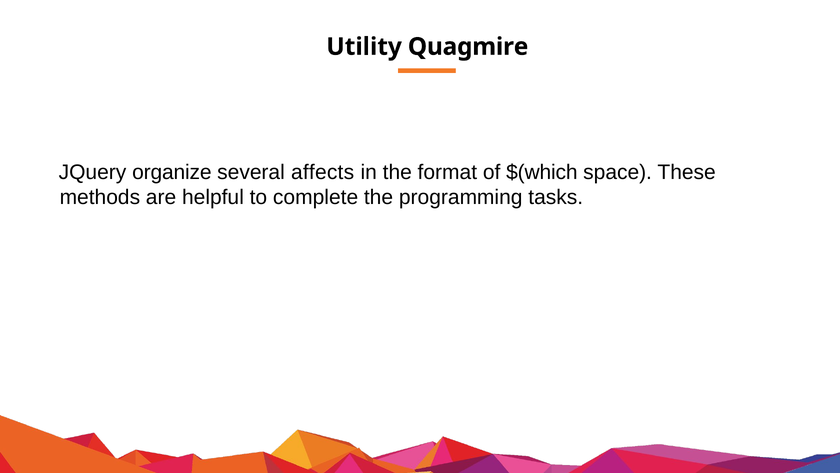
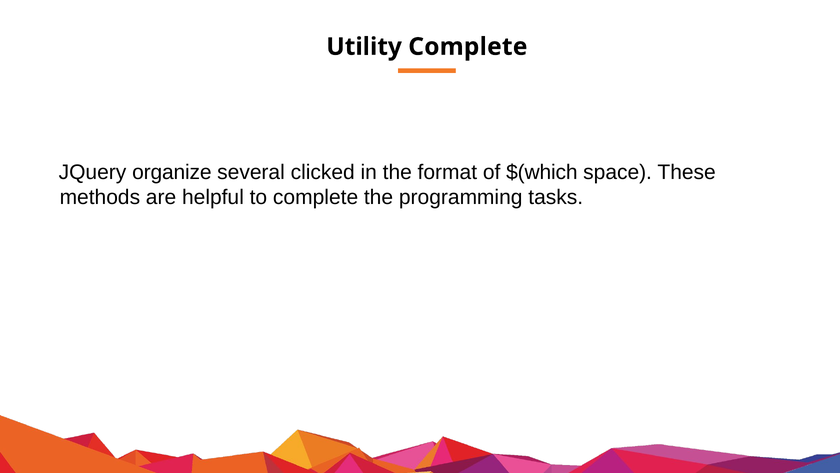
Utility Quagmire: Quagmire -> Complete
affects: affects -> clicked
